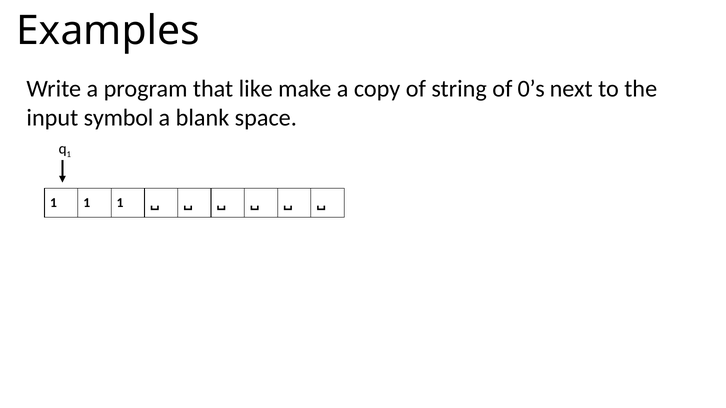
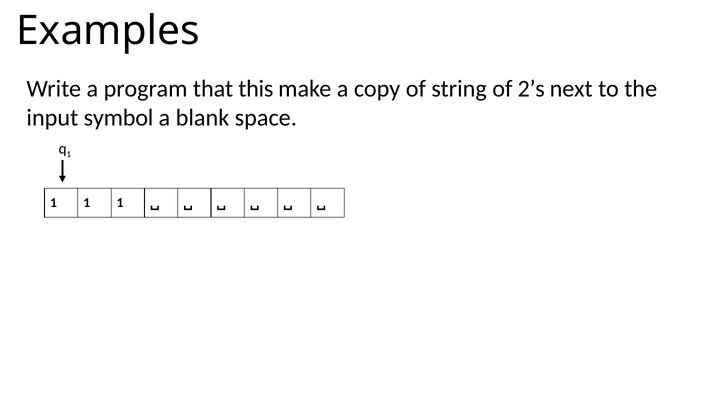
like: like -> this
0’s: 0’s -> 2’s
